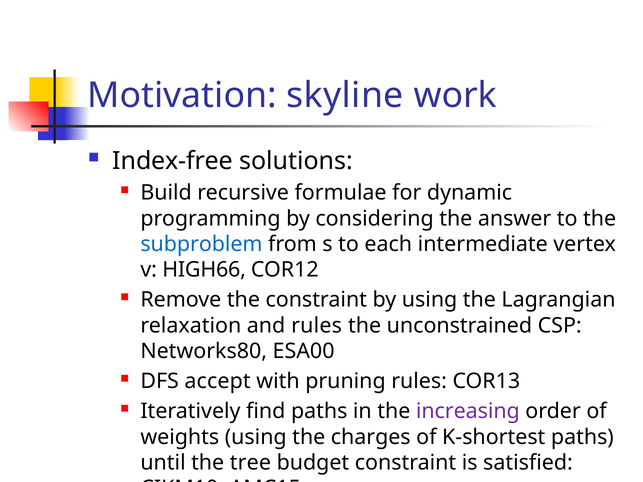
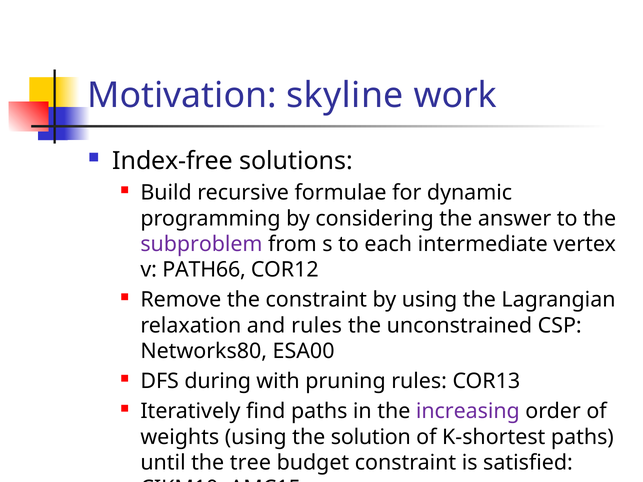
subproblem colour: blue -> purple
HIGH66: HIGH66 -> PATH66
accept: accept -> during
charges: charges -> solution
